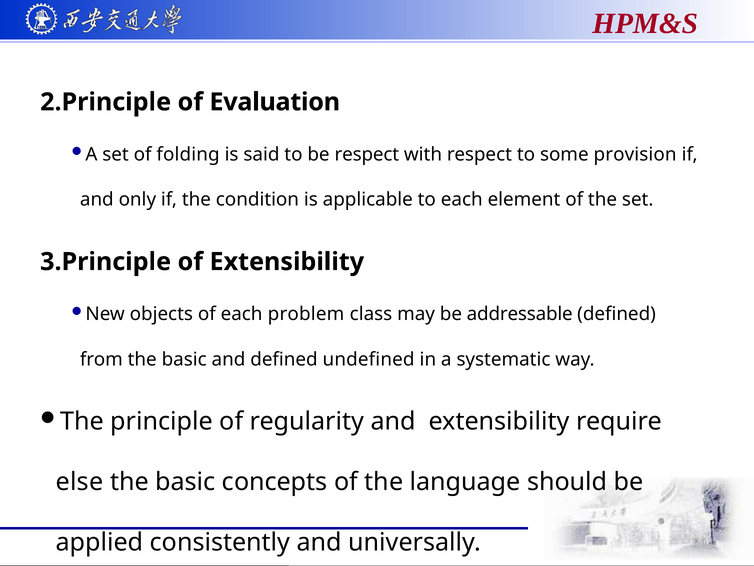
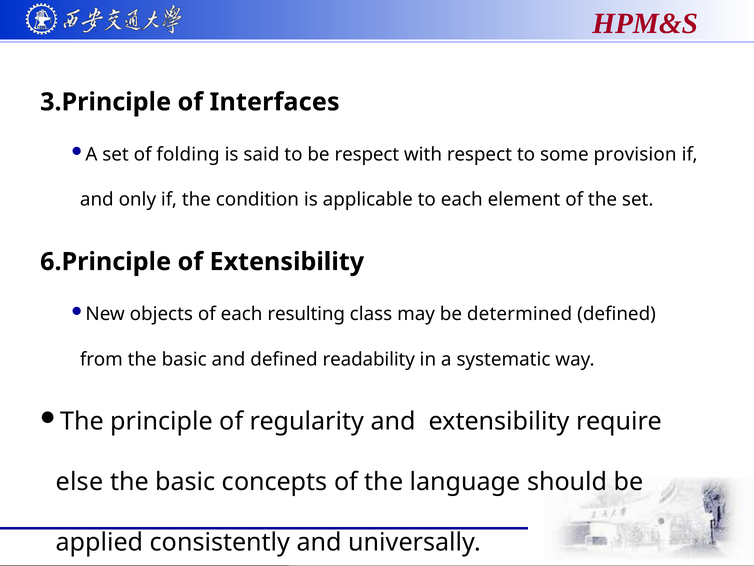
2.Principle: 2.Principle -> 3.Principle
Evaluation: Evaluation -> Interfaces
3.Principle: 3.Principle -> 6.Principle
problem: problem -> resulting
addressable: addressable -> determined
undefined: undefined -> readability
